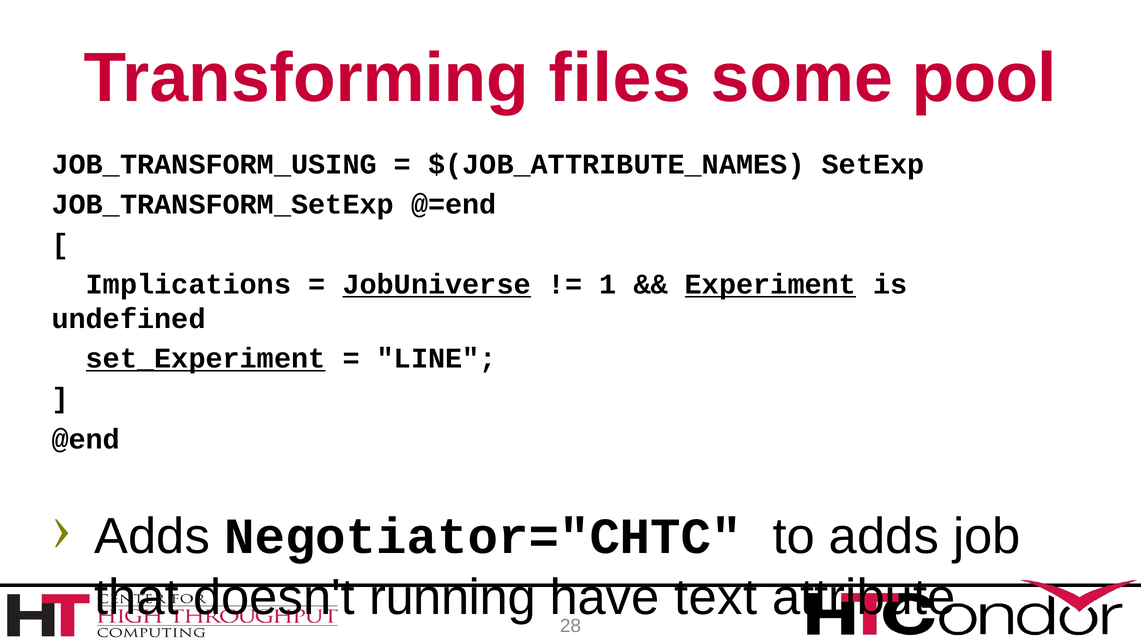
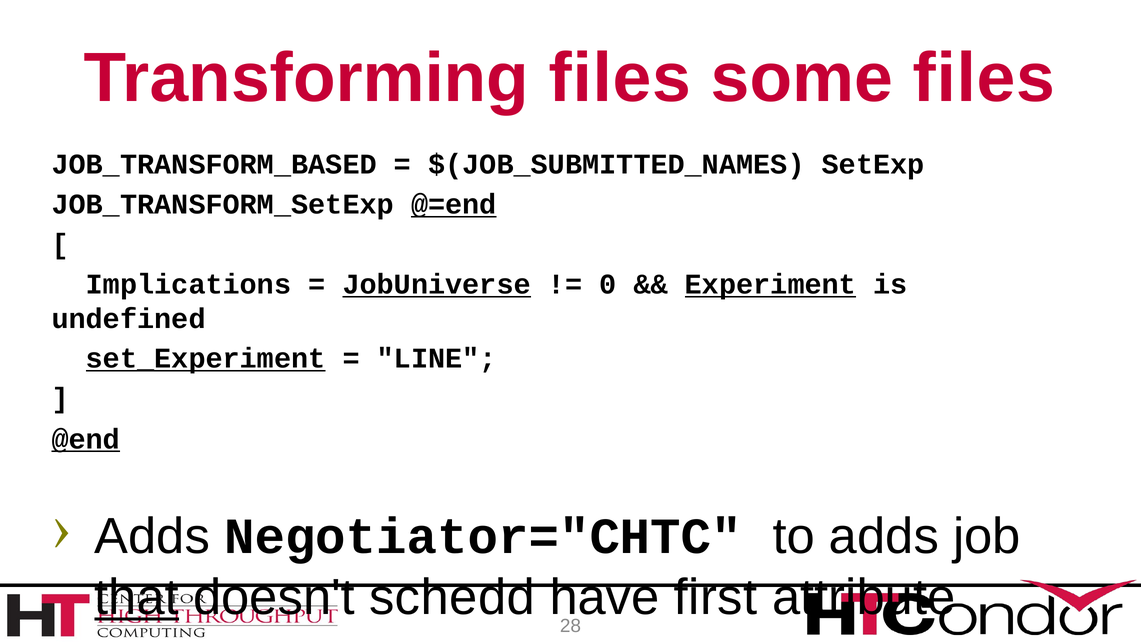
some pool: pool -> files
JOB_TRANSFORM_USING: JOB_TRANSFORM_USING -> JOB_TRANSFORM_BASED
$(JOB_ATTRIBUTE_NAMES: $(JOB_ATTRIBUTE_NAMES -> $(JOB_SUBMITTED_NAMES
@=end underline: none -> present
1: 1 -> 0
@end underline: none -> present
that underline: none -> present
running: running -> schedd
text: text -> first
